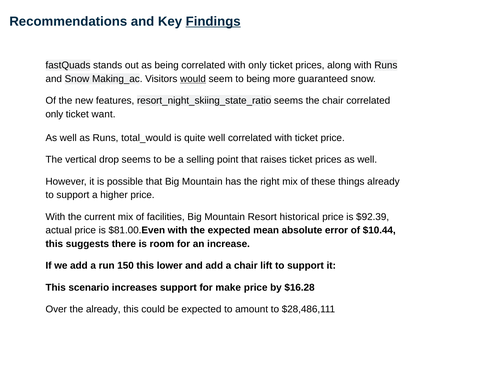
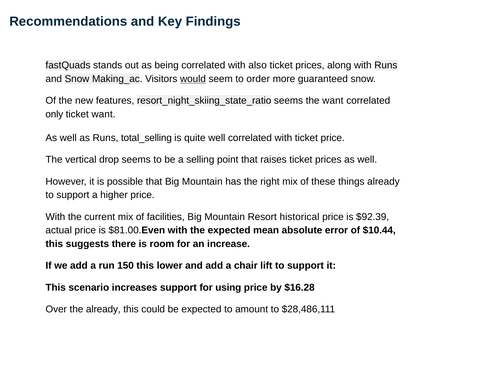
Findings underline: present -> none
with only: only -> also
to being: being -> order
the chair: chair -> want
total_would: total_would -> total_selling
make: make -> using
